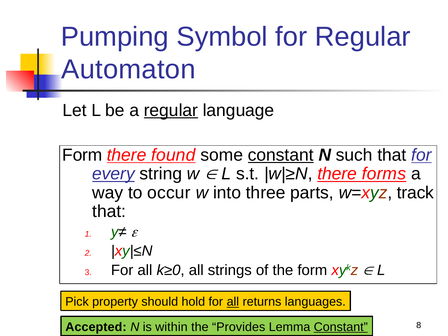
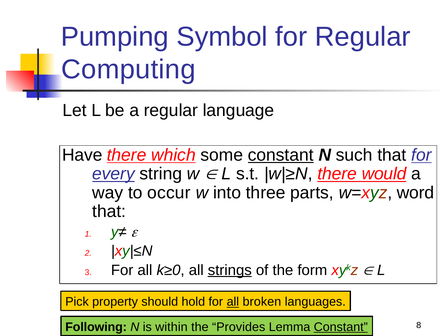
Automaton: Automaton -> Computing
regular at (171, 110) underline: present -> none
Form at (82, 155): Form -> Have
found: found -> which
forms: forms -> would
track: track -> word
strings underline: none -> present
returns: returns -> broken
Accepted: Accepted -> Following
